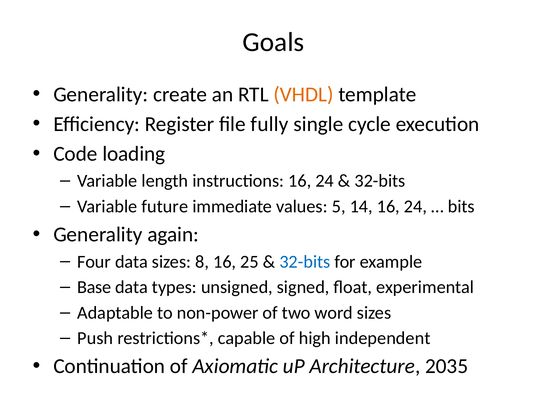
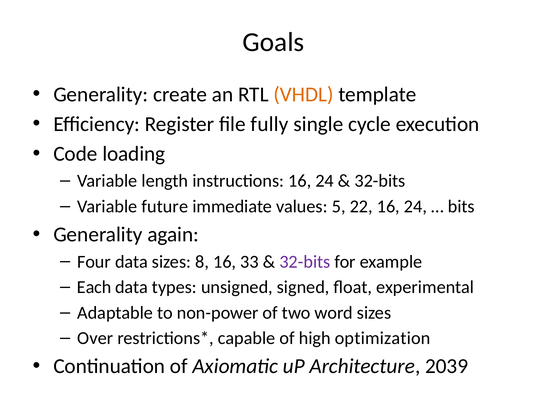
14: 14 -> 22
25: 25 -> 33
32-bits at (305, 262) colour: blue -> purple
Base: Base -> Each
Push: Push -> Over
independent: independent -> optimization
2035: 2035 -> 2039
